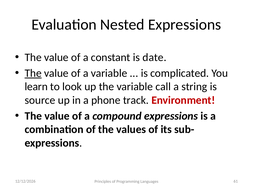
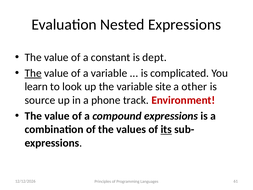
date: date -> dept
call: call -> site
string: string -> other
its underline: none -> present
